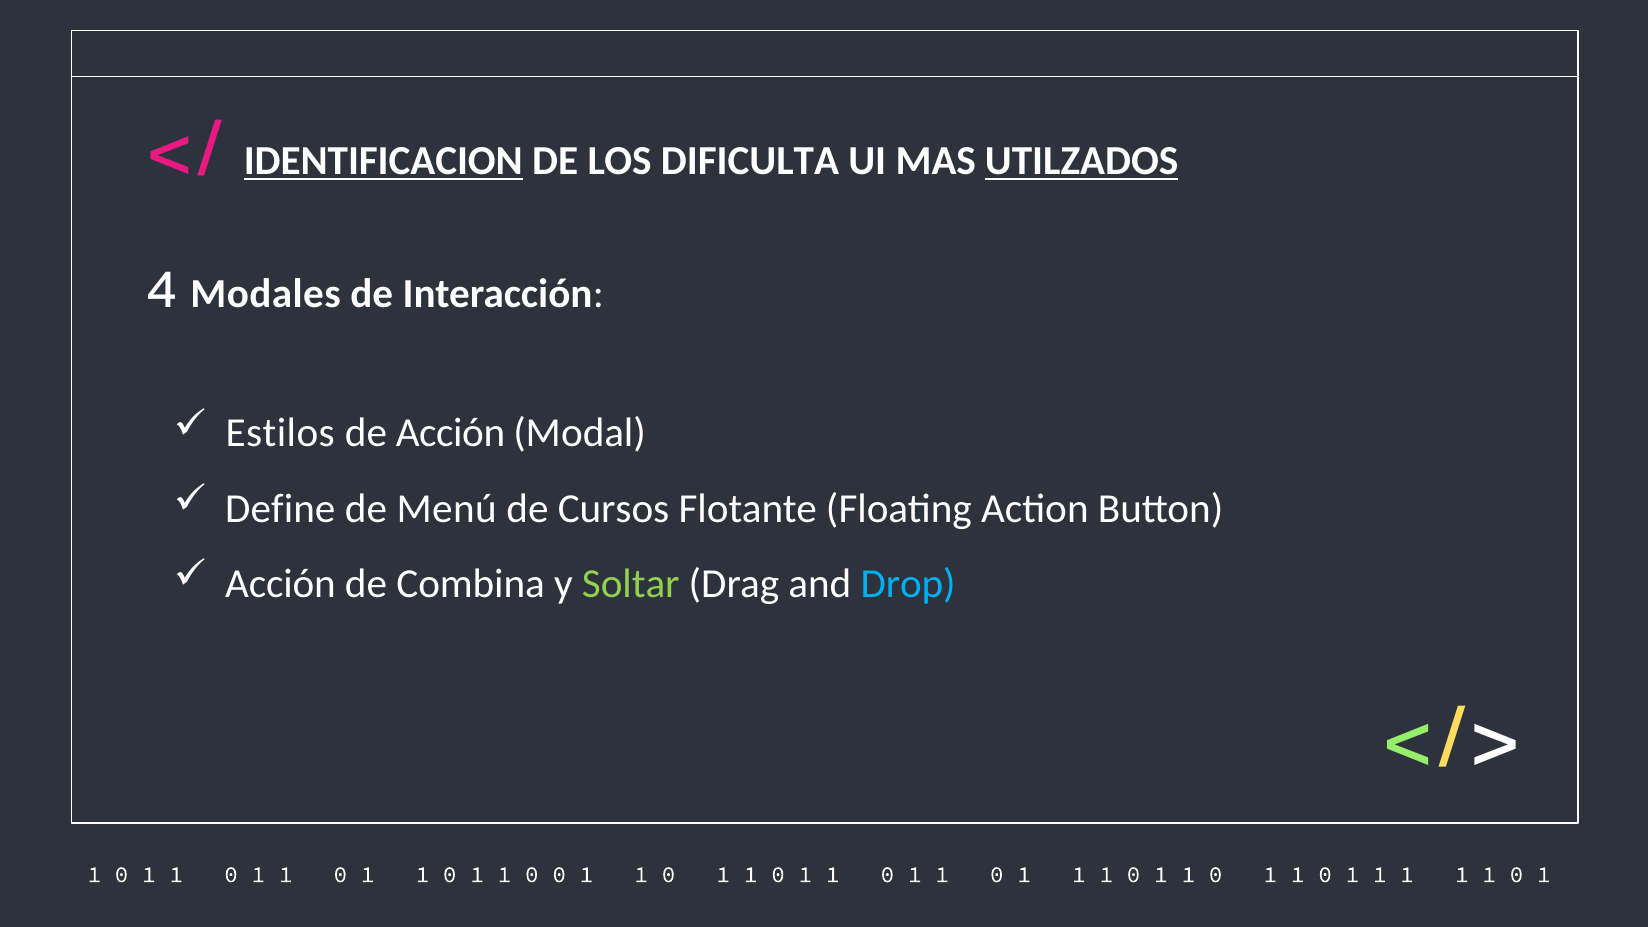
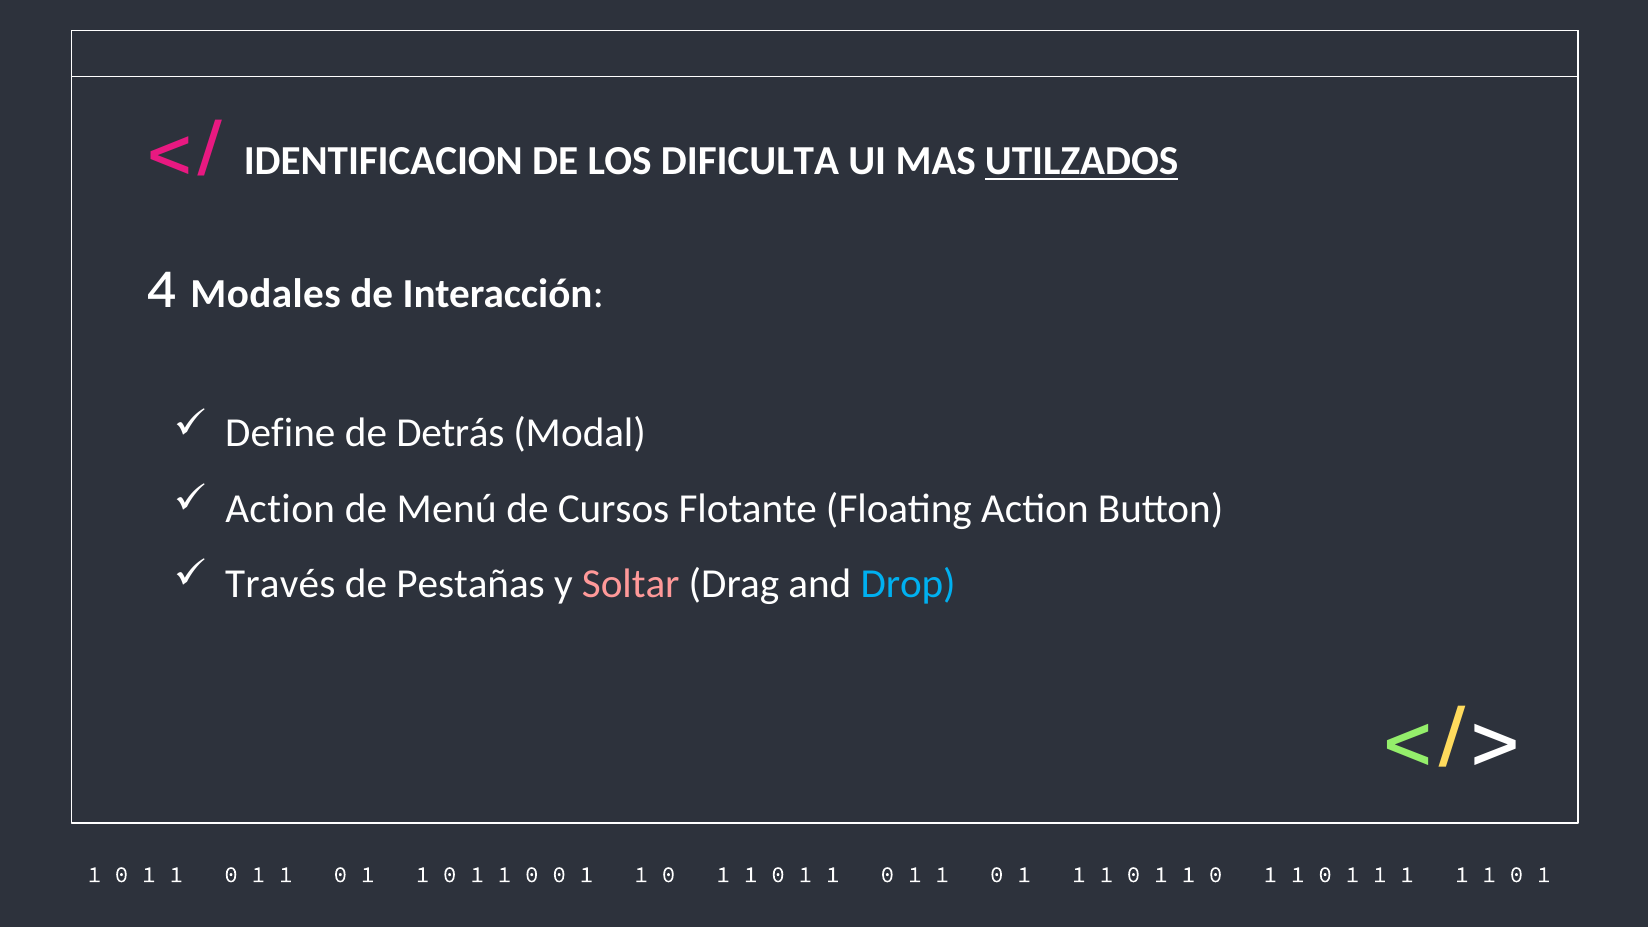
IDENTIFICACION underline: present -> none
Estilos: Estilos -> Define
de Acción: Acción -> Detrás
Define at (280, 509): Define -> Action
Acción at (280, 584): Acción -> Través
Combina: Combina -> Pestañas
Soltar colour: light green -> pink
